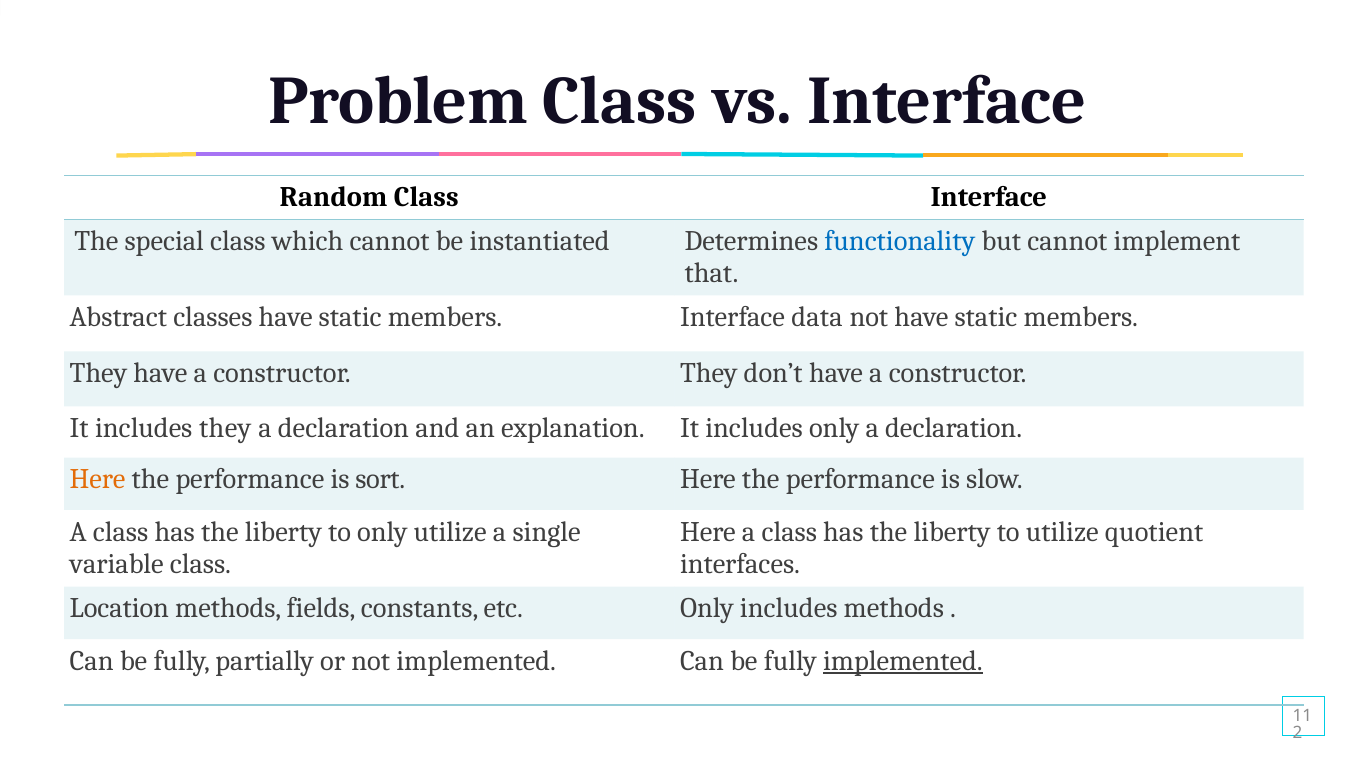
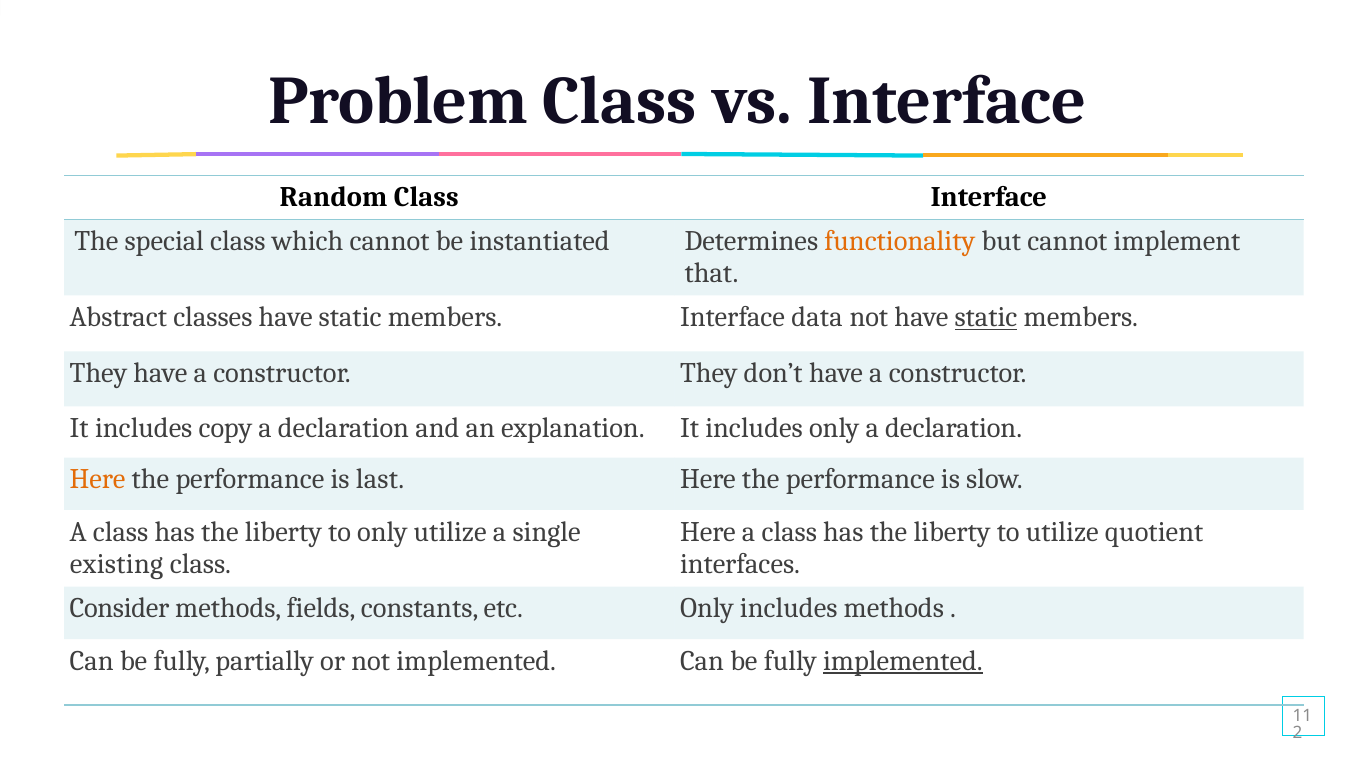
functionality colour: blue -> orange
static at (986, 317) underline: none -> present
includes they: they -> copy
sort: sort -> last
variable: variable -> existing
Location: Location -> Consider
